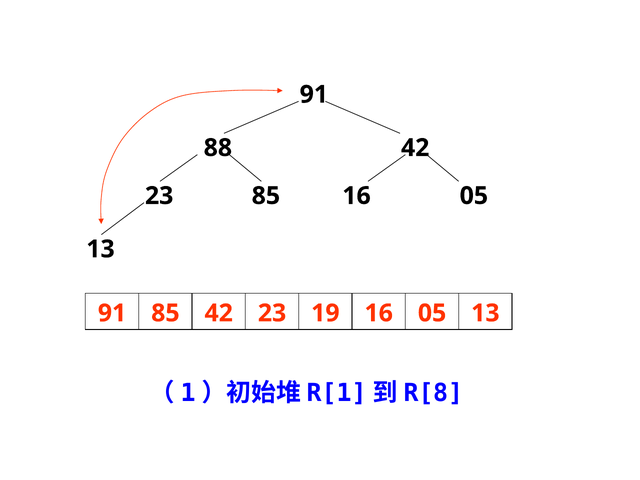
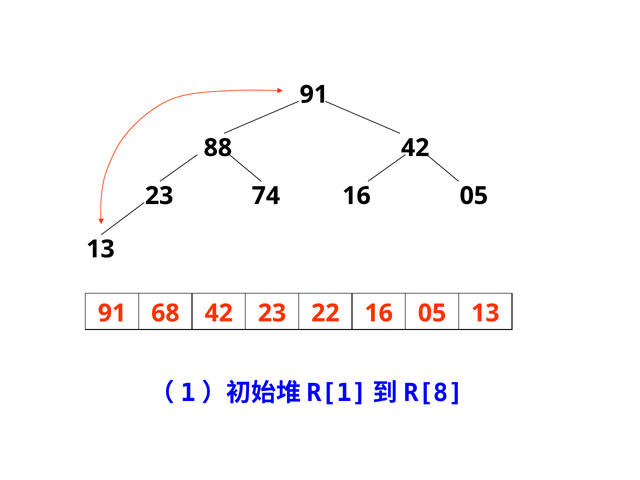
23 85: 85 -> 74
91 85: 85 -> 68
19: 19 -> 22
